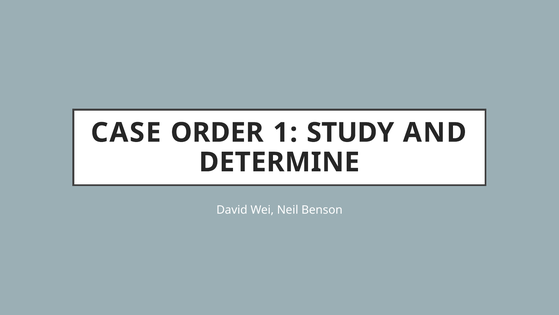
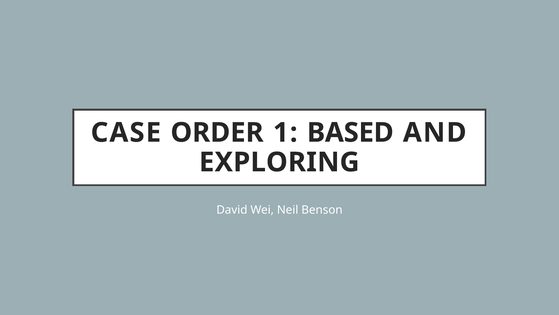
STUDY: STUDY -> BASED
DETERMINE: DETERMINE -> EXPLORING
